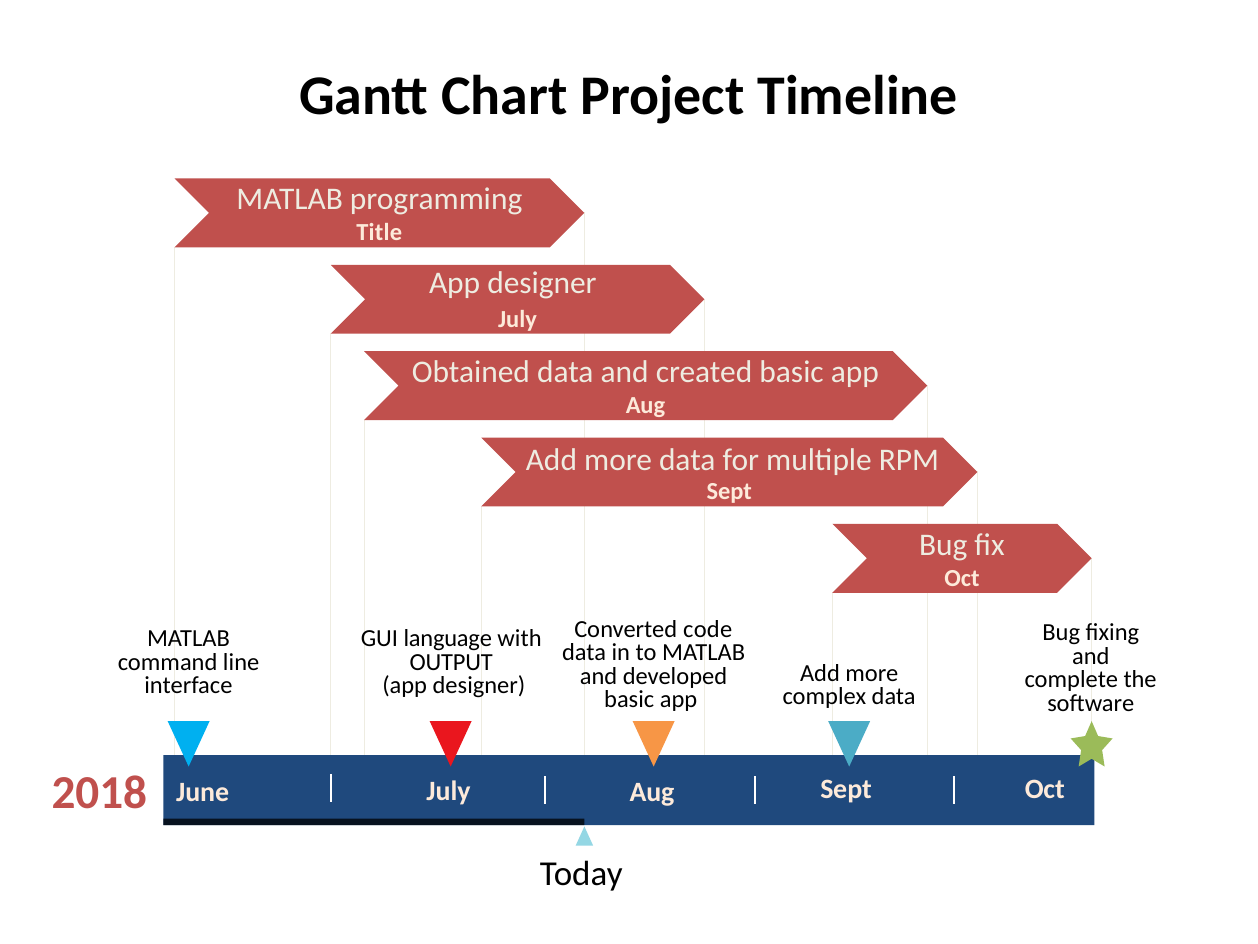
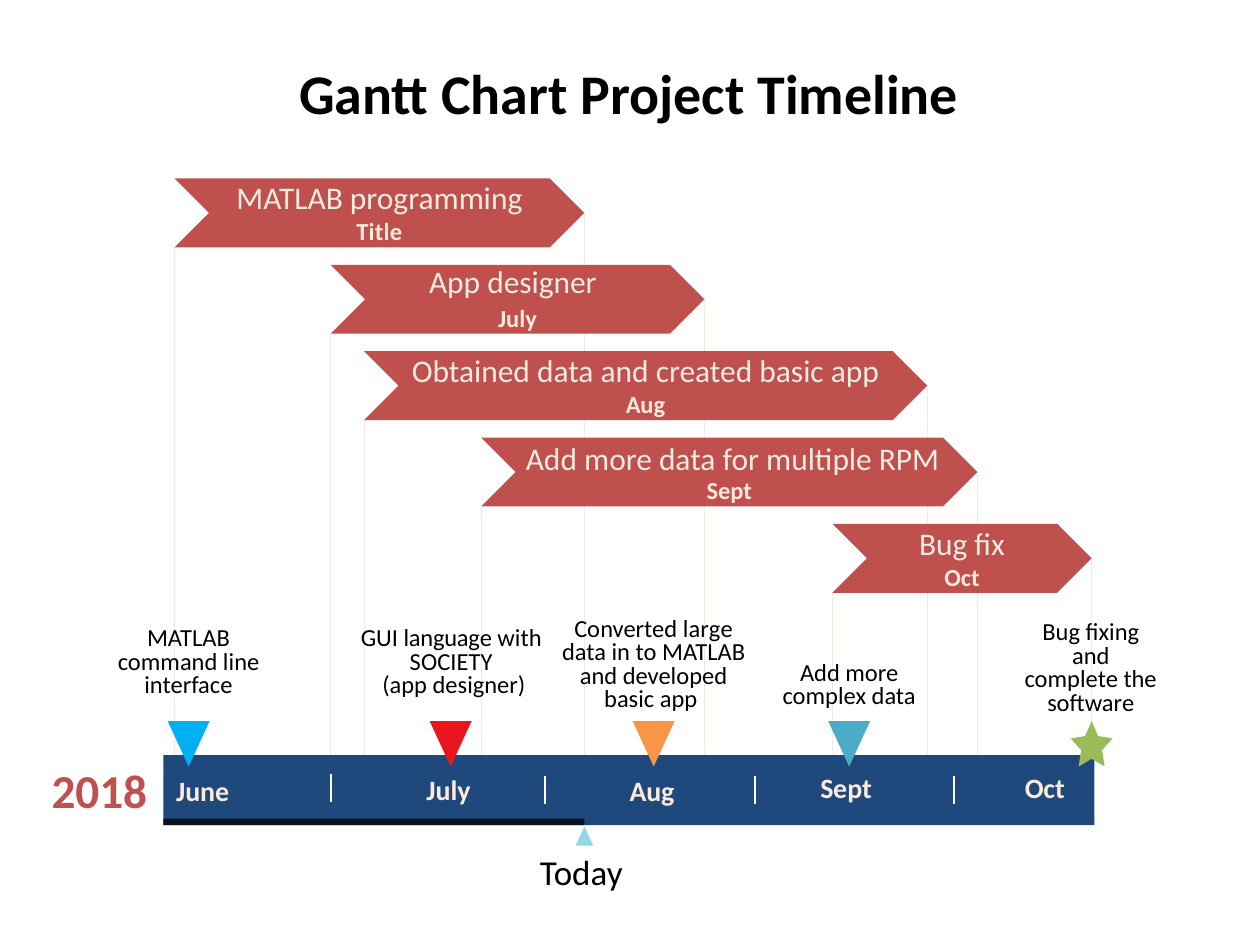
code: code -> large
OUTPUT: OUTPUT -> SOCIETY
